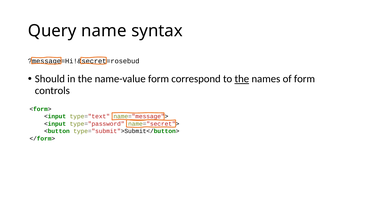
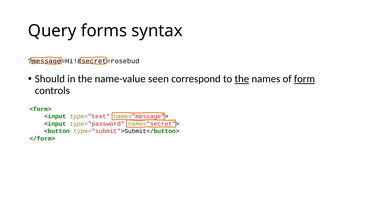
name: name -> forms
name-value form: form -> seen
form at (305, 79) underline: none -> present
